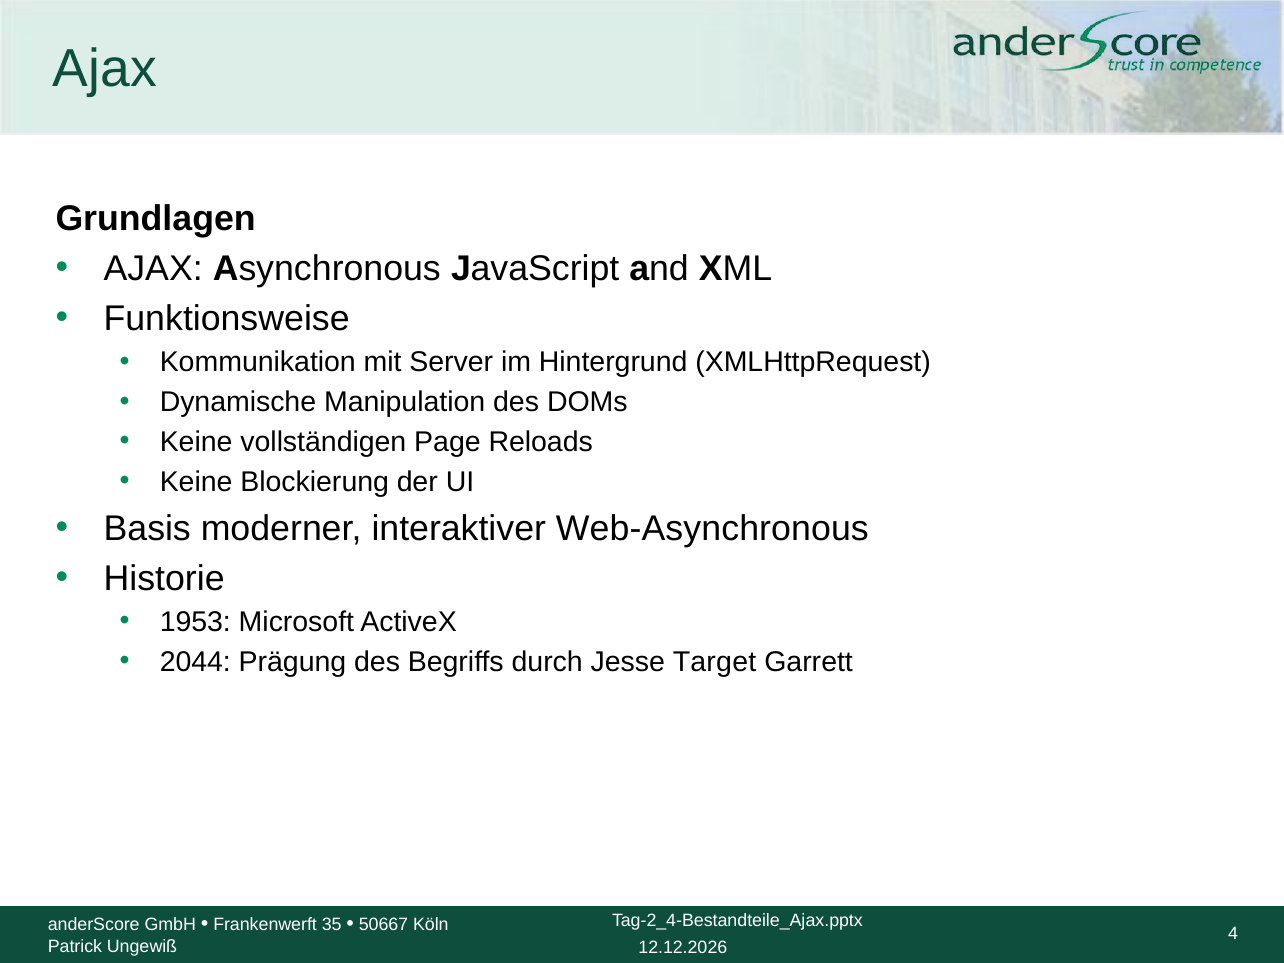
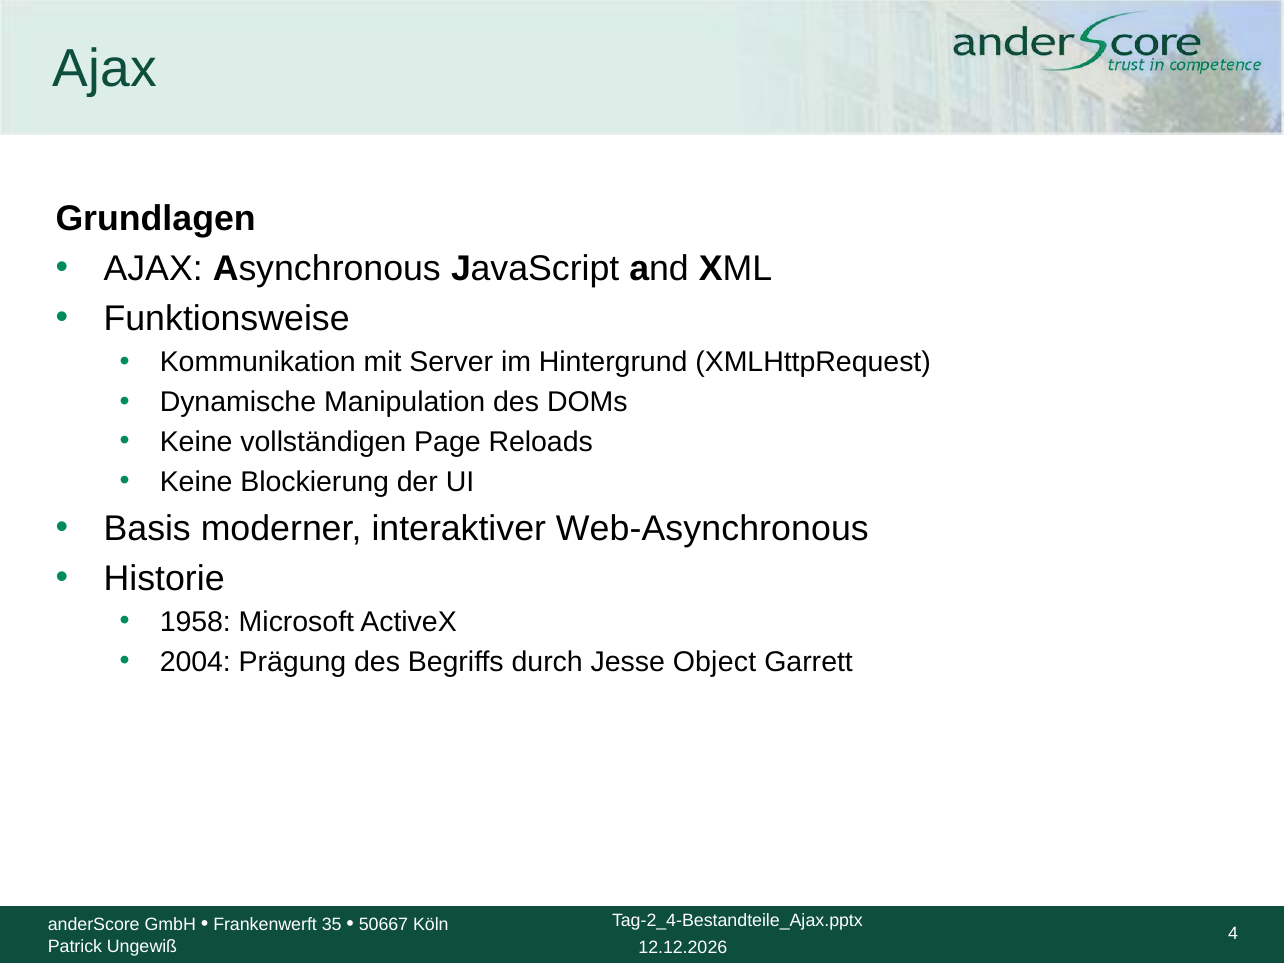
1953: 1953 -> 1958
2044: 2044 -> 2004
Target: Target -> Object
